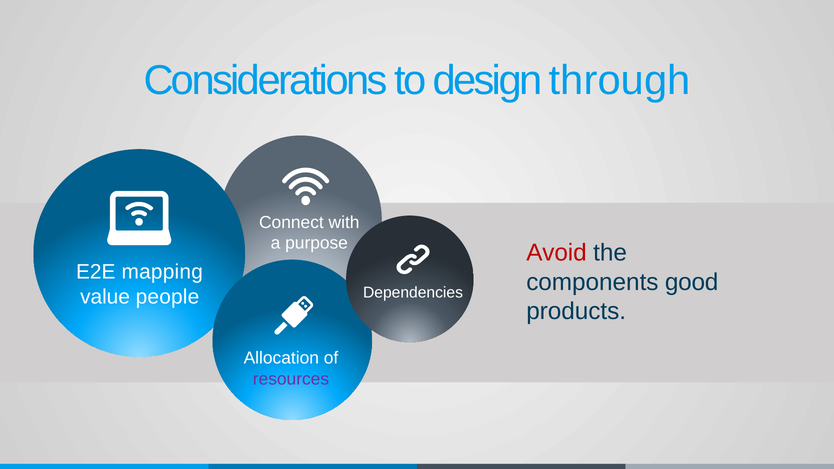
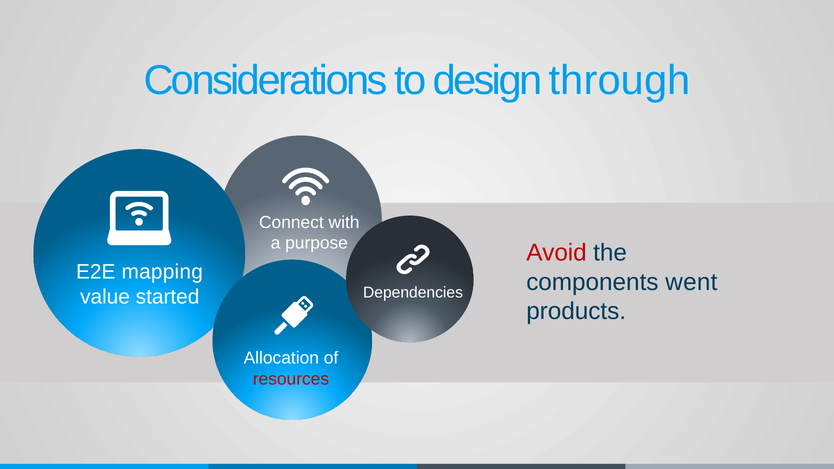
good: good -> went
people: people -> started
resources colour: purple -> red
